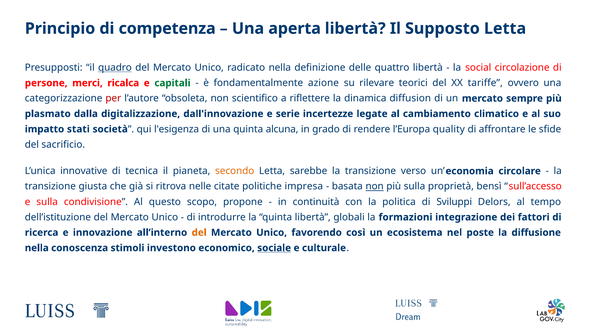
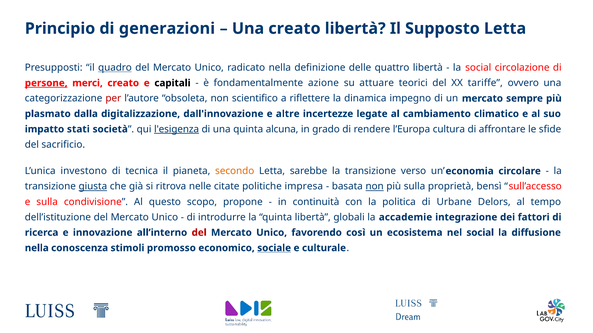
competenza: competenza -> generazioni
Una aperta: aperta -> creato
persone underline: none -> present
merci ricalca: ricalca -> creato
capitali colour: green -> black
rilevare: rilevare -> attuare
diffusion: diffusion -> impegno
serie: serie -> altre
l'esigenza underline: none -> present
quality: quality -> cultura
innovative: innovative -> investono
giusta underline: none -> present
Sviluppi: Sviluppi -> Urbane
formazioni: formazioni -> accademie
del at (199, 233) colour: orange -> red
nel poste: poste -> social
investono: investono -> promosso
